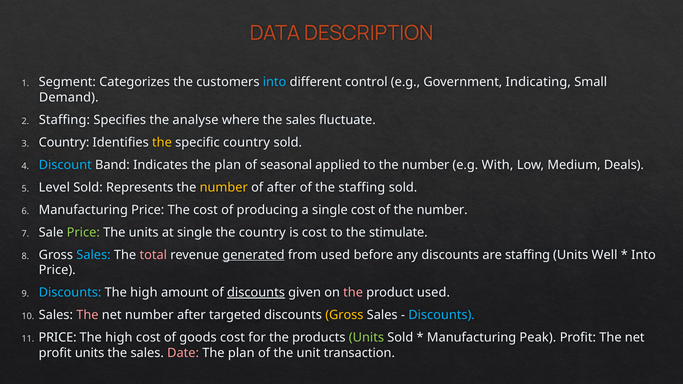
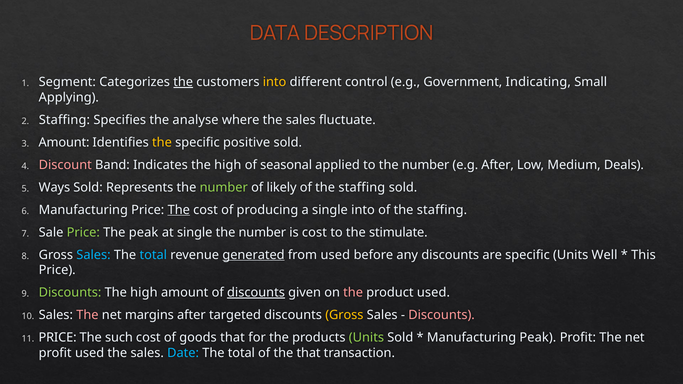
the at (183, 82) underline: none -> present
into at (275, 82) colour: light blue -> yellow
Demand: Demand -> Applying
Country at (64, 142): Country -> Amount
specific country: country -> positive
Discount colour: light blue -> pink
Indicates the plan: plan -> high
e.g With: With -> After
Level: Level -> Ways
number at (224, 187) colour: yellow -> light green
of after: after -> likely
The at (179, 210) underline: none -> present
single cost: cost -> into
number at (442, 210): number -> staffing
The units: units -> peak
country at (262, 232): country -> number
total at (153, 255) colour: pink -> light blue
are staffing: staffing -> specific
Into at (644, 255): Into -> This
Discounts at (70, 293) colour: light blue -> light green
net number: number -> margins
Discounts at (442, 315) colour: light blue -> pink
high at (119, 338): high -> such
goods cost: cost -> that
profit units: units -> used
Date colour: pink -> light blue
plan at (241, 353): plan -> total
the unit: unit -> that
